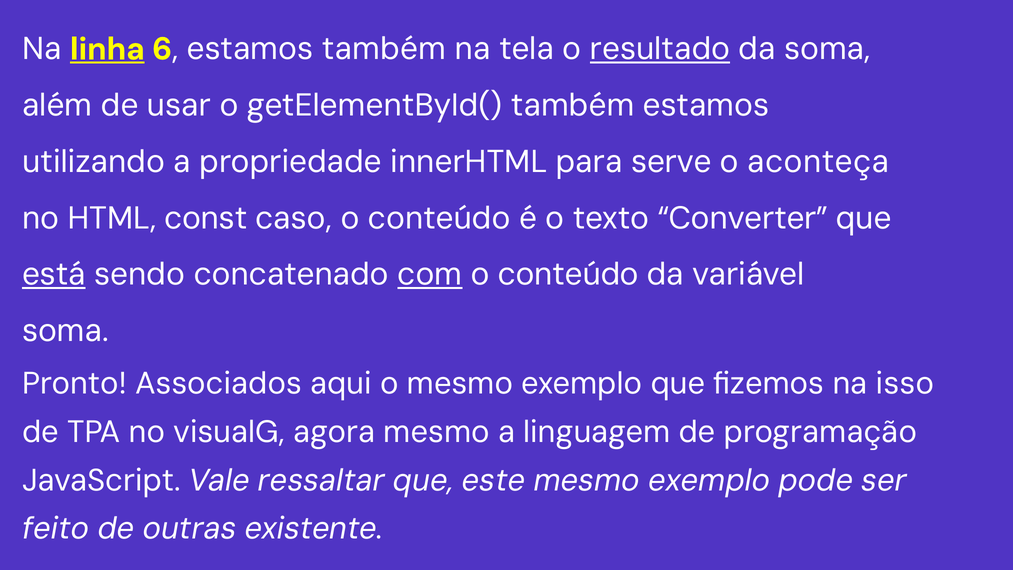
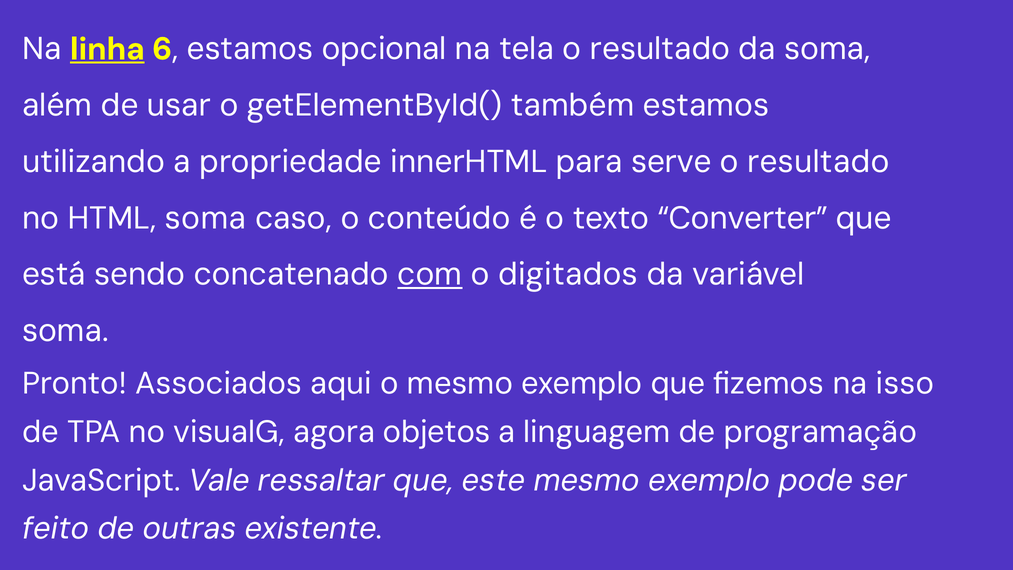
estamos também: também -> opcional
resultado at (660, 49) underline: present -> none
aconteça at (818, 162): aconteça -> resultado
HTML const: const -> soma
está underline: present -> none
conteúdo at (568, 274): conteúdo -> digitados
agora mesmo: mesmo -> objetos
